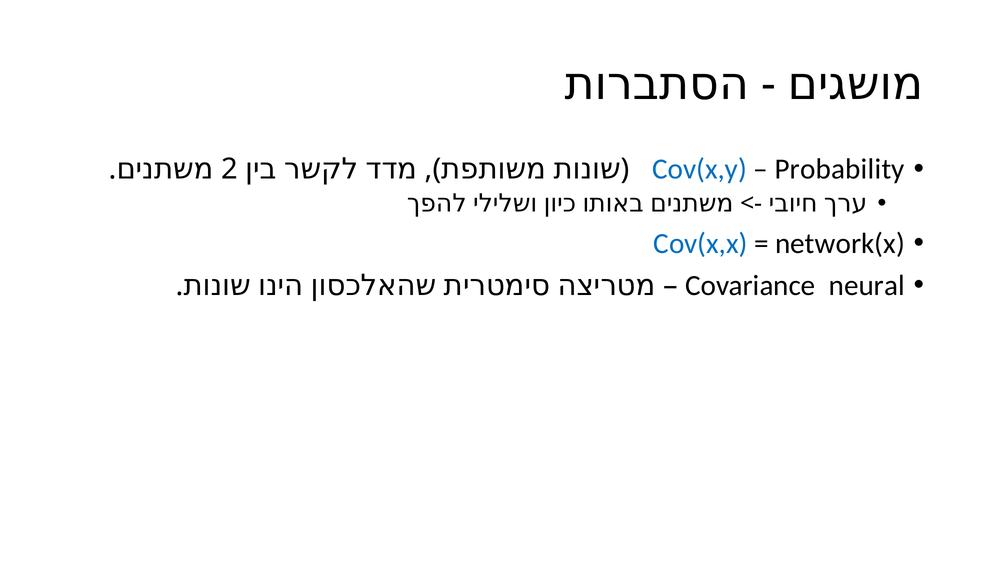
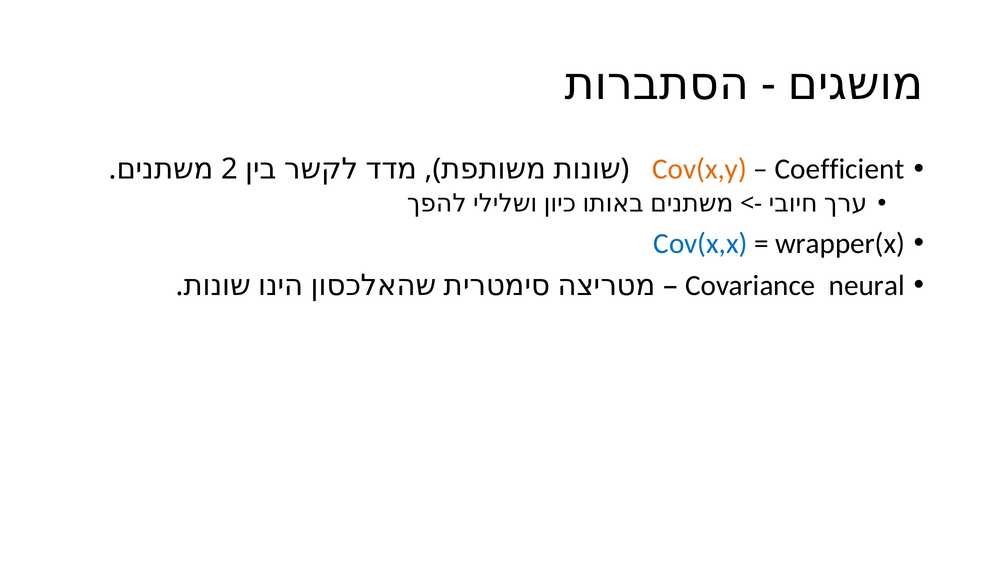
Cov(x,y colour: blue -> orange
Probability: Probability -> Coefficient
network(x: network(x -> wrapper(x
